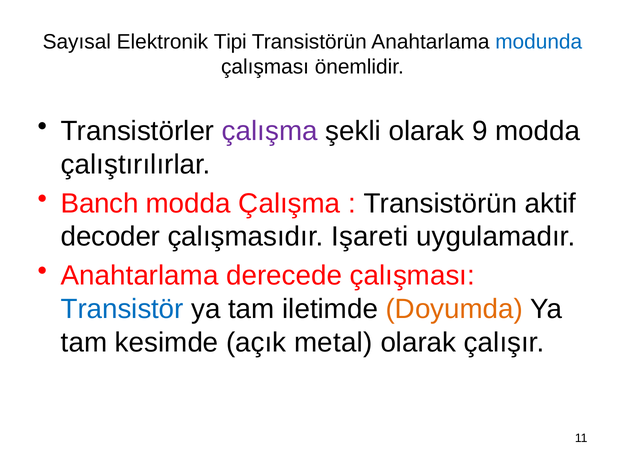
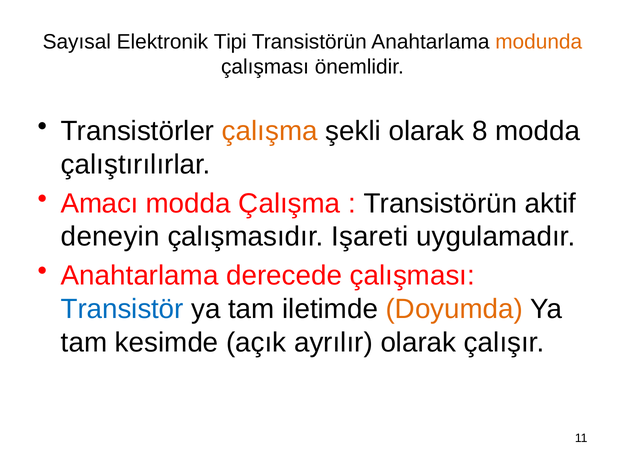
modunda colour: blue -> orange
çalışma at (270, 131) colour: purple -> orange
9: 9 -> 8
Banch: Banch -> Amacı
decoder: decoder -> deneyin
metal: metal -> ayrılır
